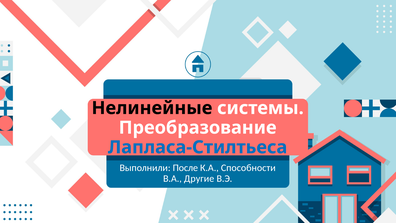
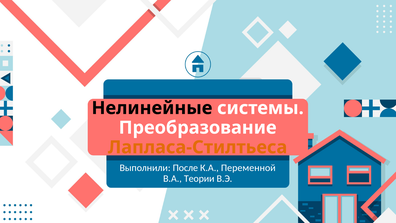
Лапласа-Стилтьеса colour: blue -> orange
Способности: Способности -> Переменной
Другие: Другие -> Теории
